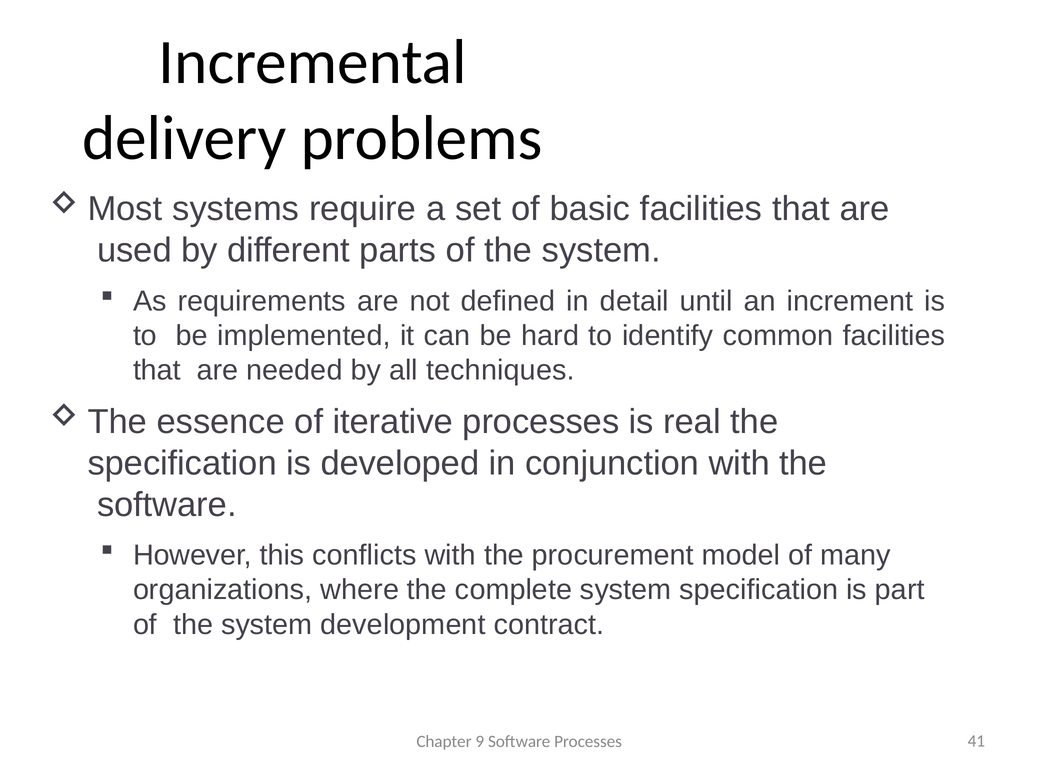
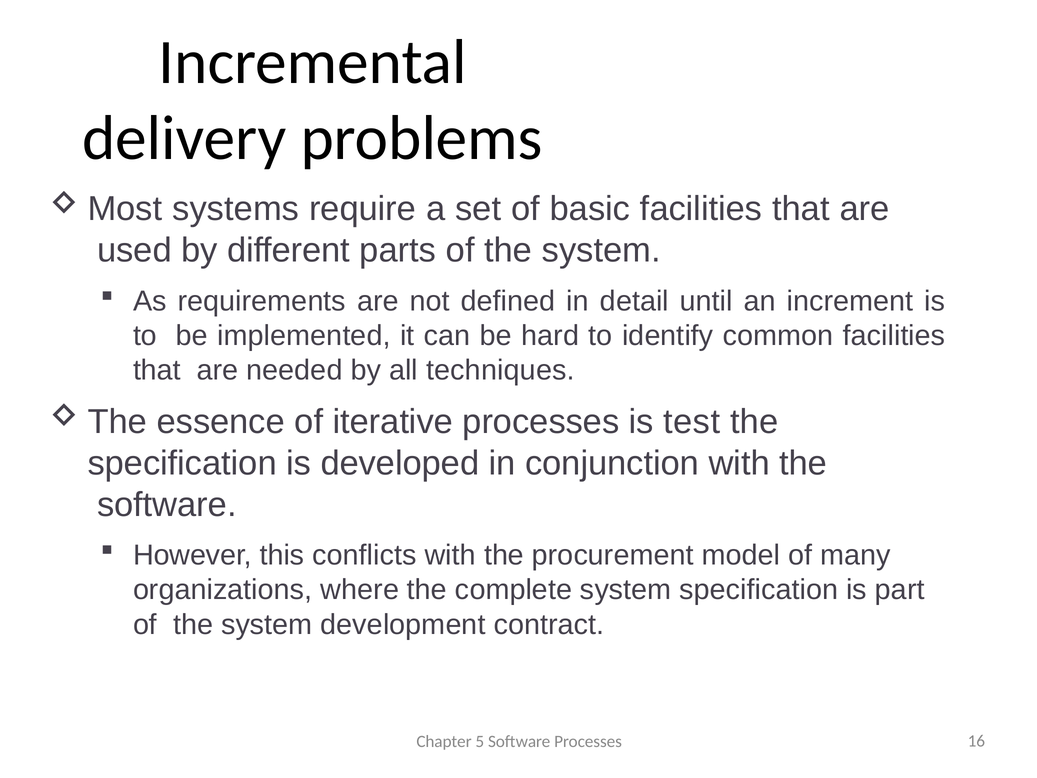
real: real -> test
9: 9 -> 5
41: 41 -> 16
